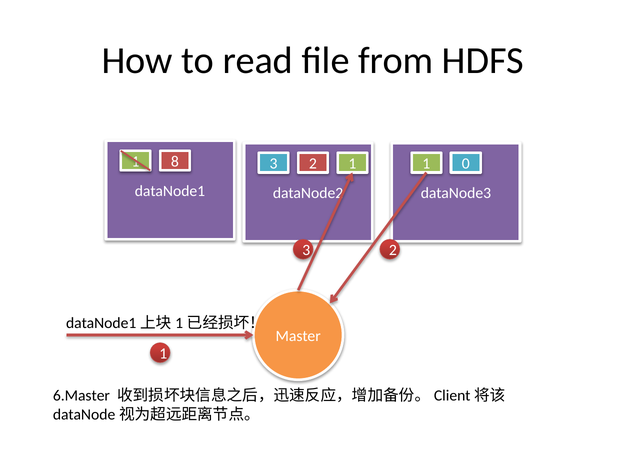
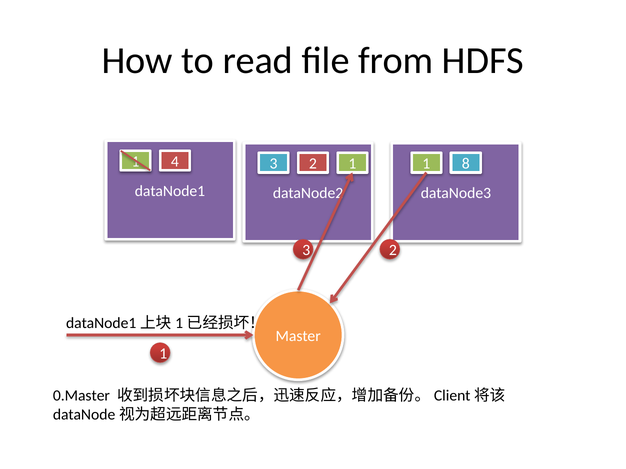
8: 8 -> 4
0: 0 -> 8
6.Master: 6.Master -> 0.Master
